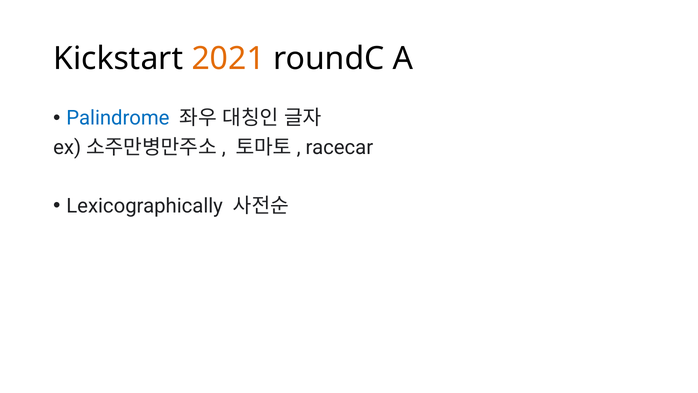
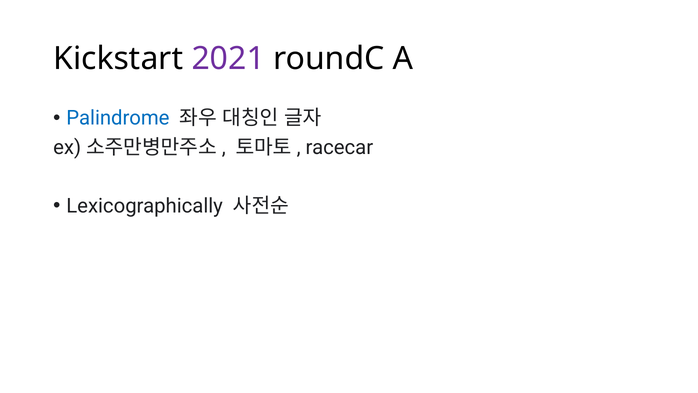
2021 colour: orange -> purple
